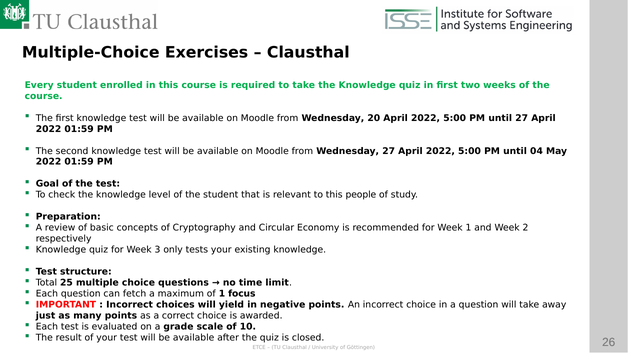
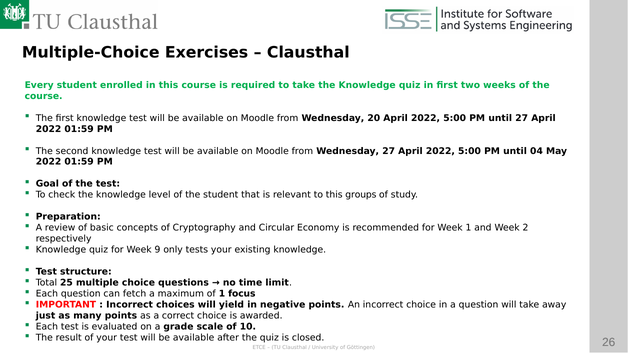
people: people -> groups
3: 3 -> 9
